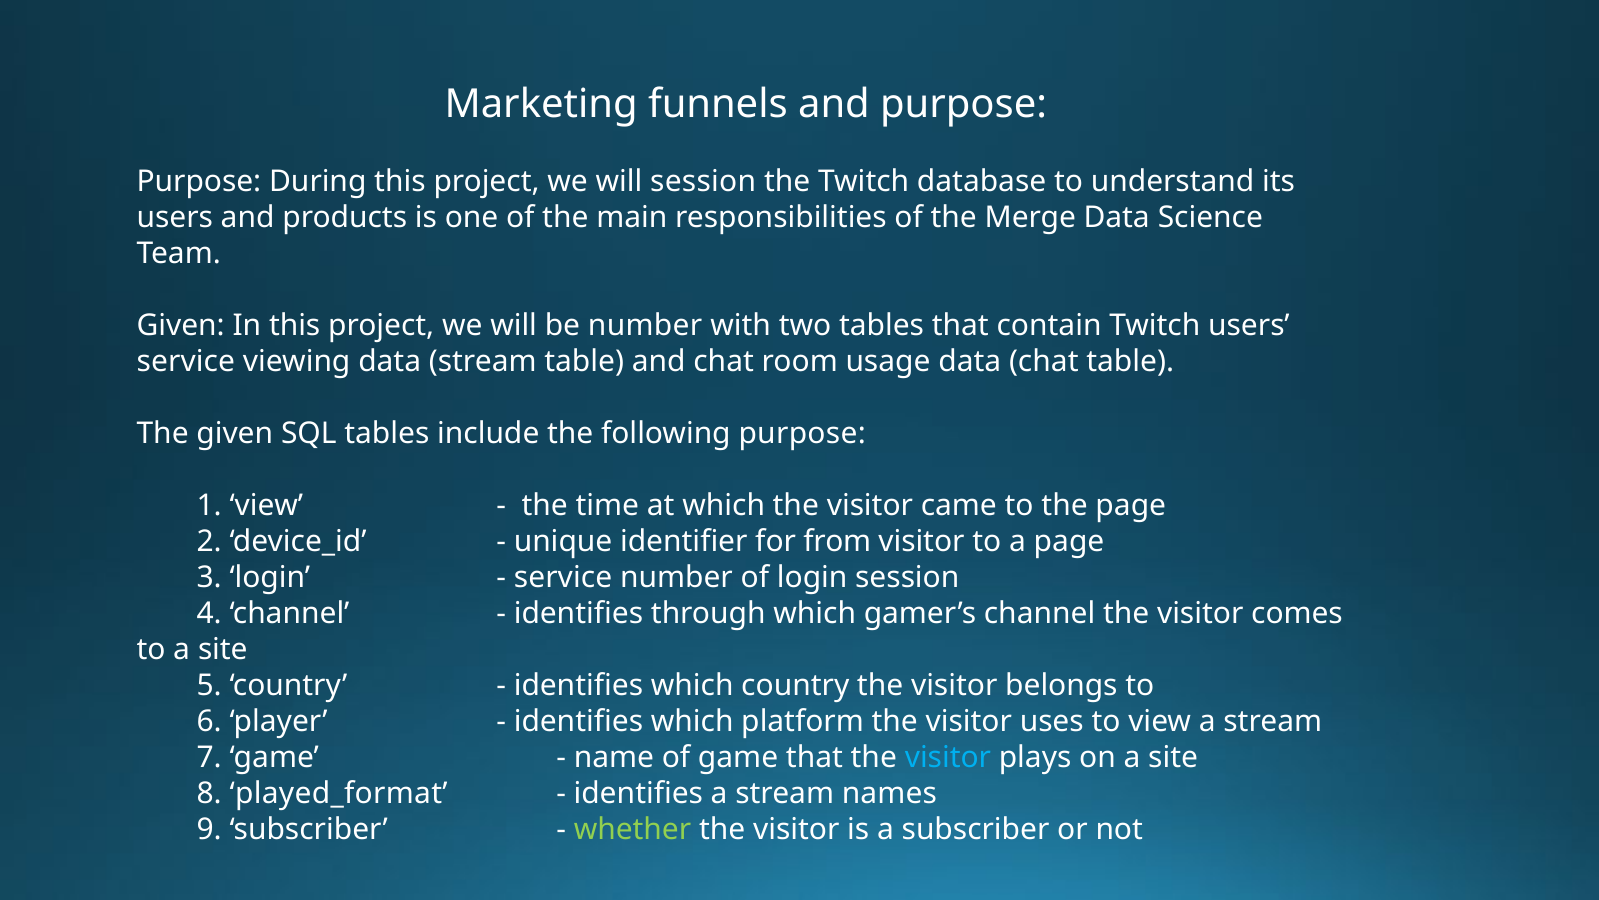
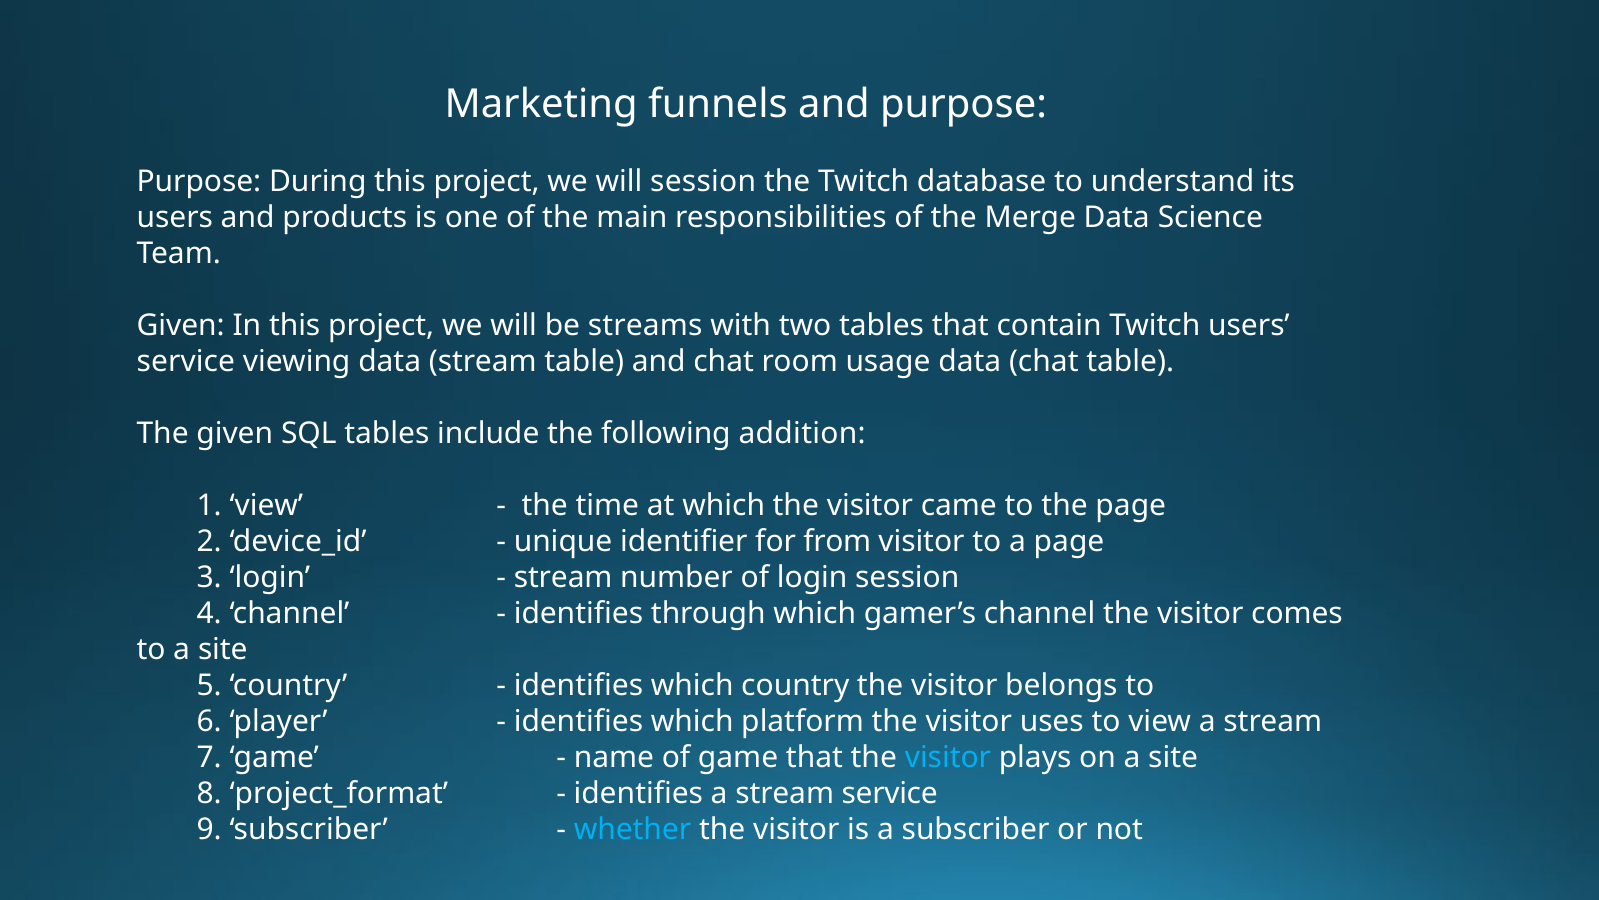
be number: number -> streams
following purpose: purpose -> addition
service at (563, 577): service -> stream
played_format: played_format -> project_format
stream names: names -> service
whether colour: light green -> light blue
